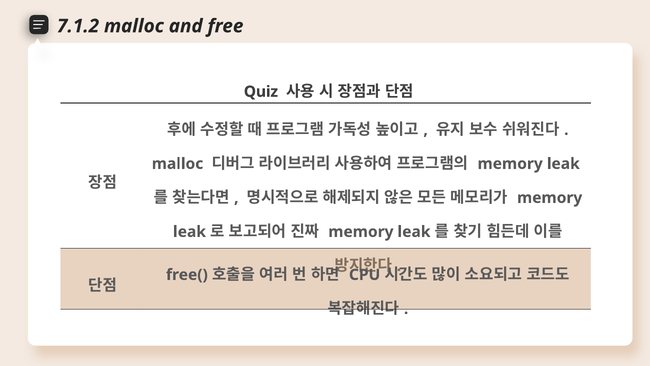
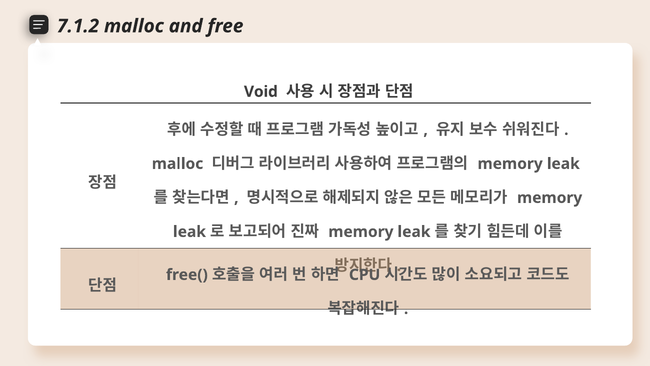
Quiz: Quiz -> Void
